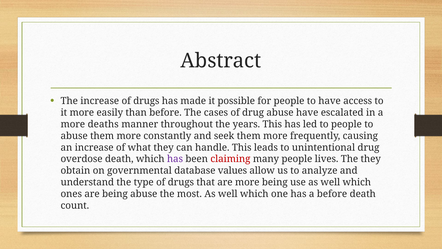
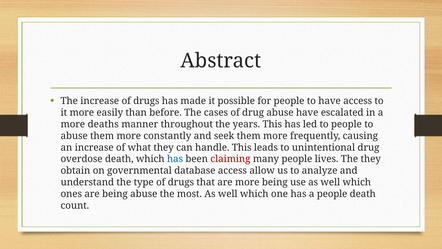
has at (175, 159) colour: purple -> blue
database values: values -> access
a before: before -> people
